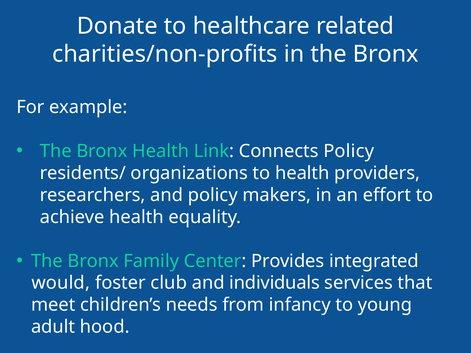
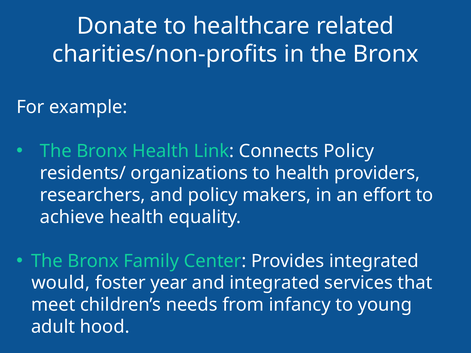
club: club -> year
and individuals: individuals -> integrated
